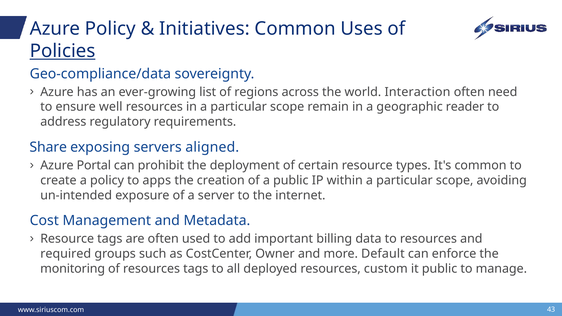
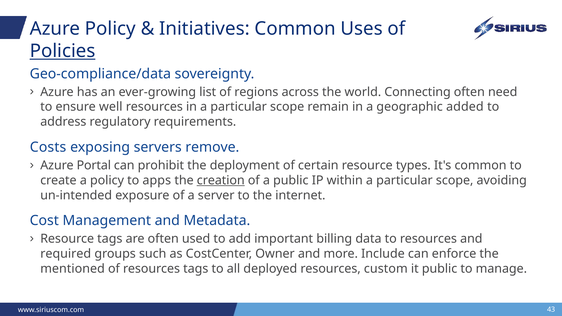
Interaction: Interaction -> Connecting
reader: reader -> added
Share: Share -> Costs
aligned: aligned -> remove
creation underline: none -> present
Default: Default -> Include
monitoring: monitoring -> mentioned
